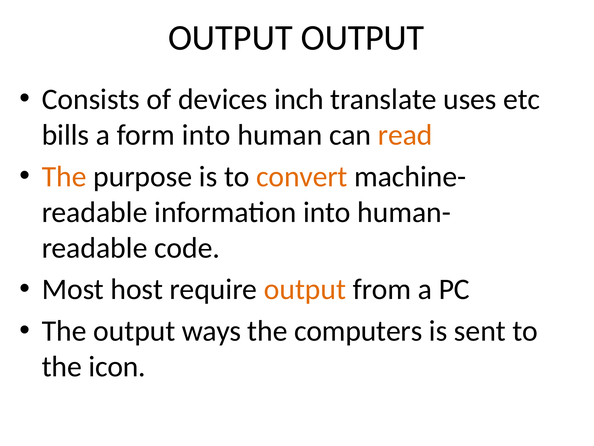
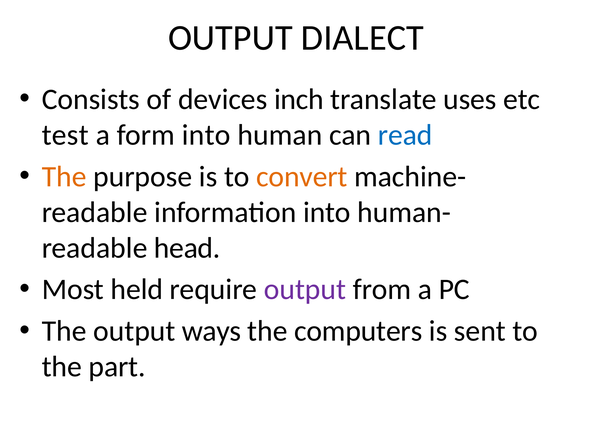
OUTPUT OUTPUT: OUTPUT -> DIALECT
bills: bills -> test
read colour: orange -> blue
code: code -> head
host: host -> held
output at (305, 289) colour: orange -> purple
icon: icon -> part
